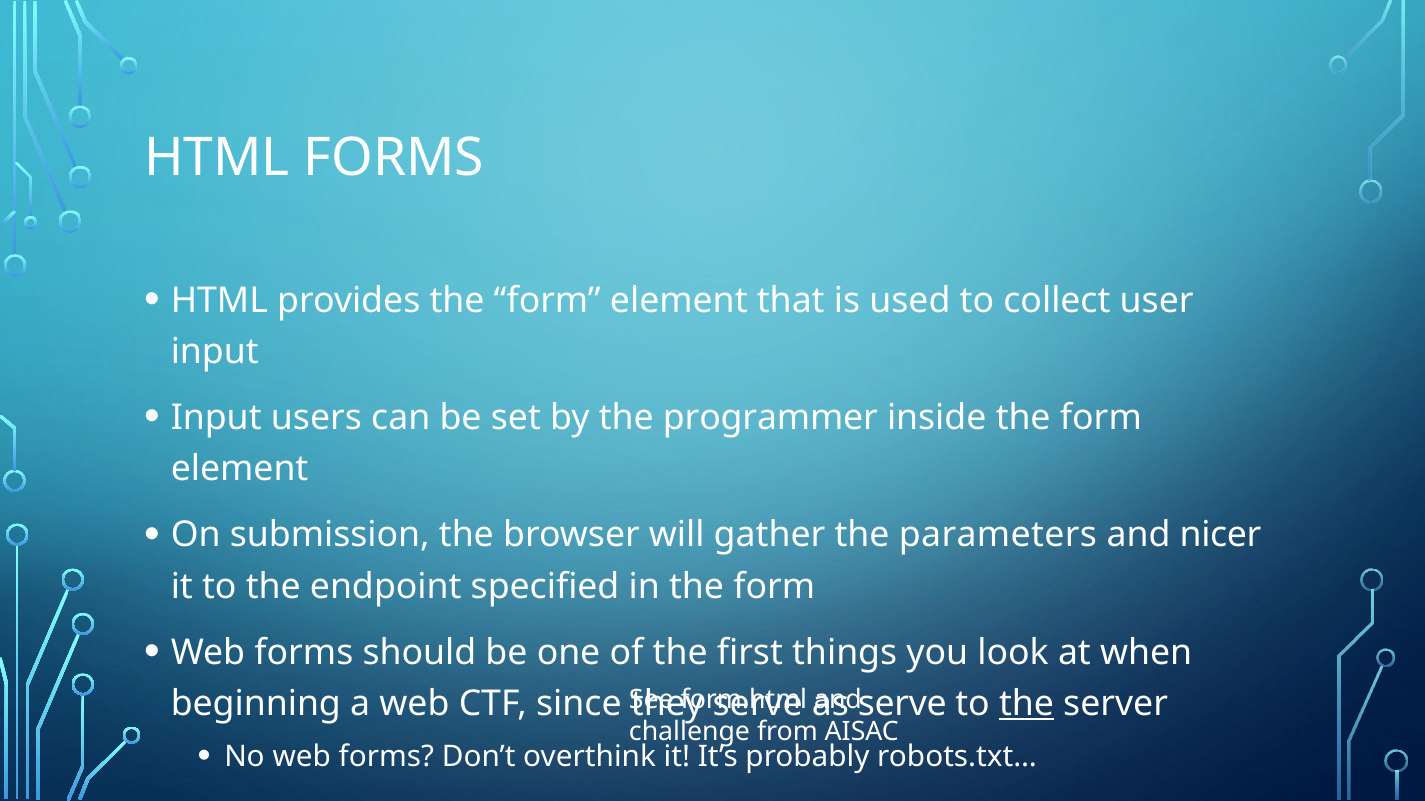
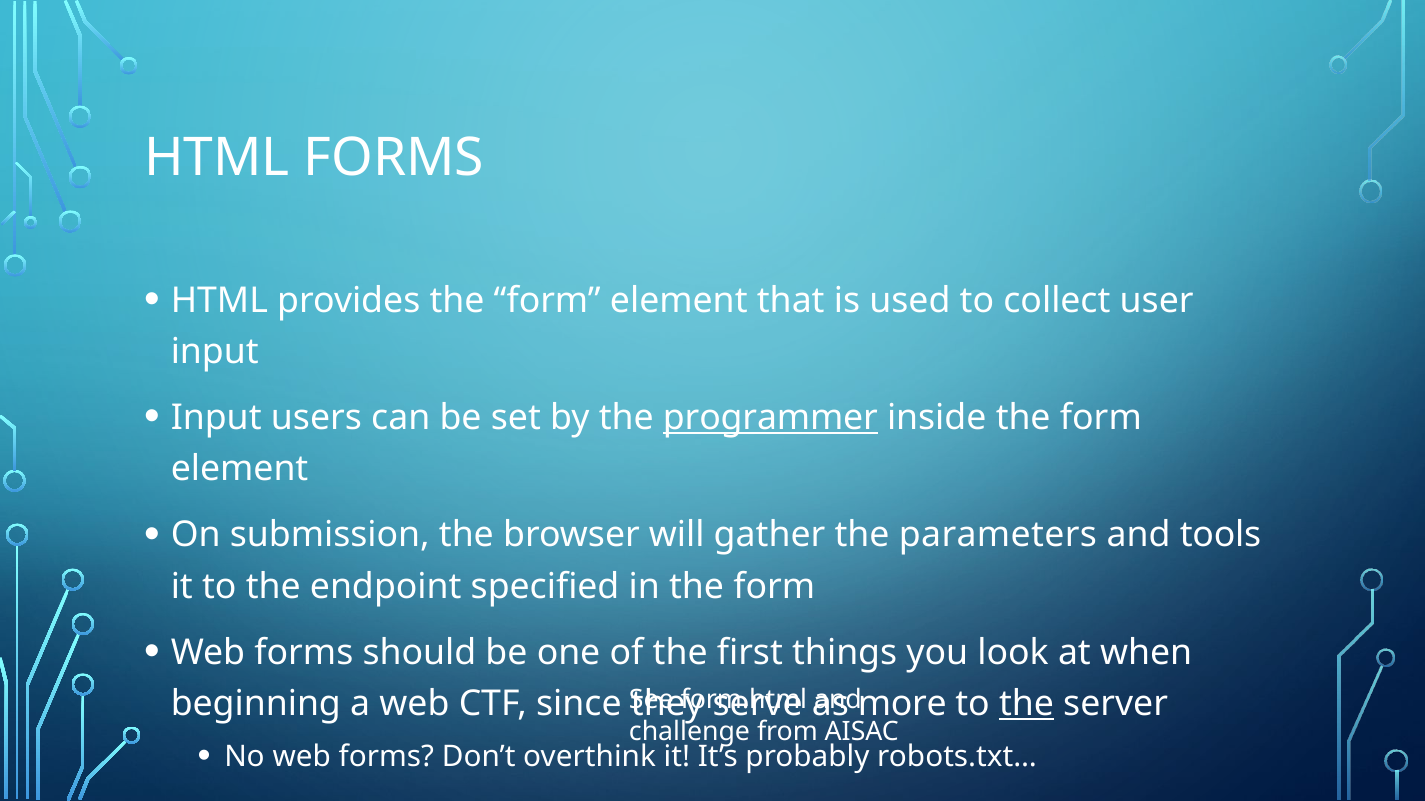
programmer underline: none -> present
nicer: nicer -> tools
serve at (902, 704): serve -> more
